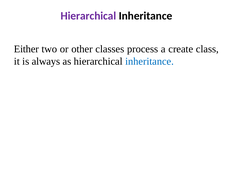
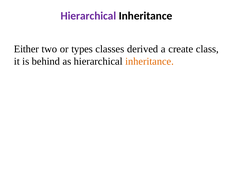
other: other -> types
process: process -> derived
always: always -> behind
inheritance at (150, 61) colour: blue -> orange
